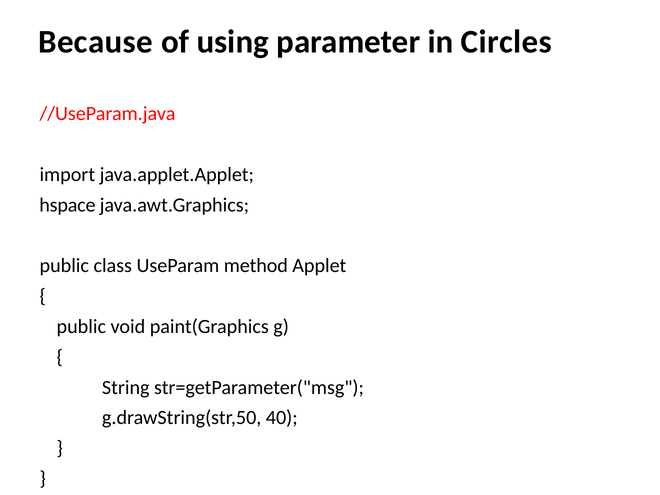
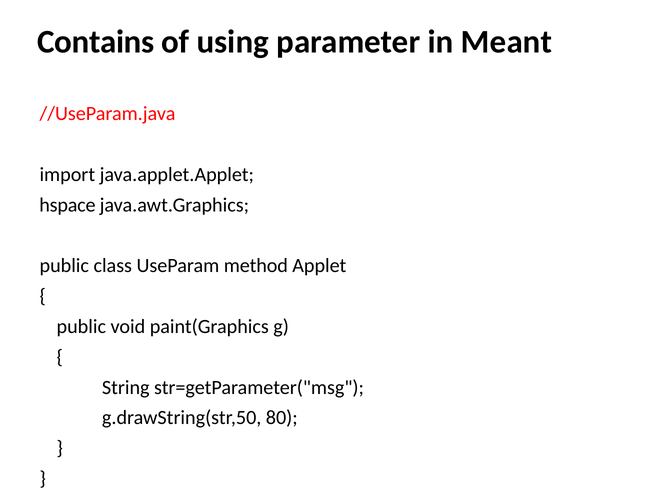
Because: Because -> Contains
Circles: Circles -> Meant
40: 40 -> 80
